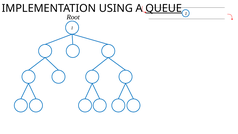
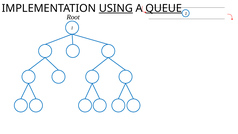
USING underline: none -> present
